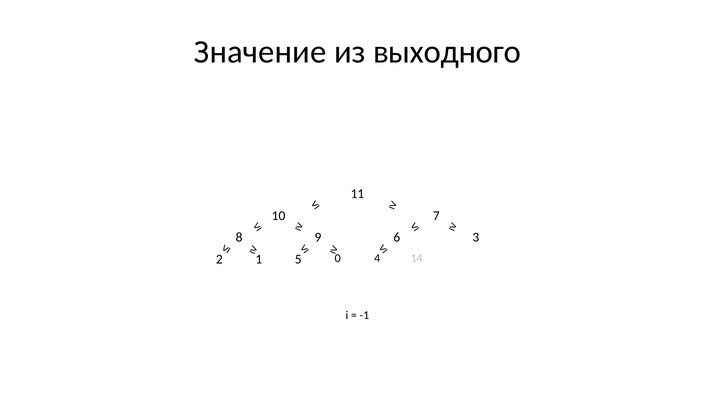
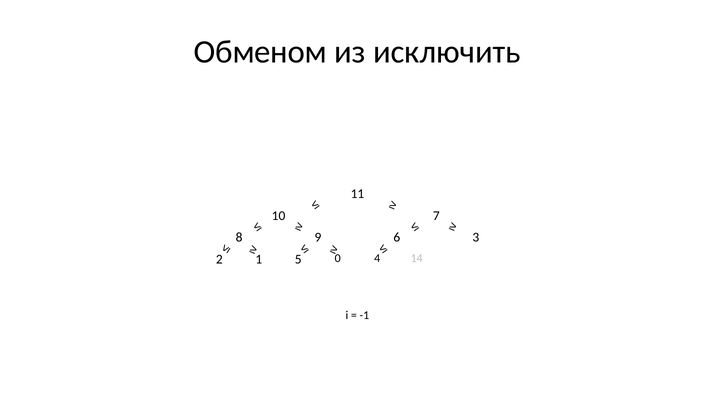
Значение: Значение -> Обменом
выходного: выходного -> исключить
